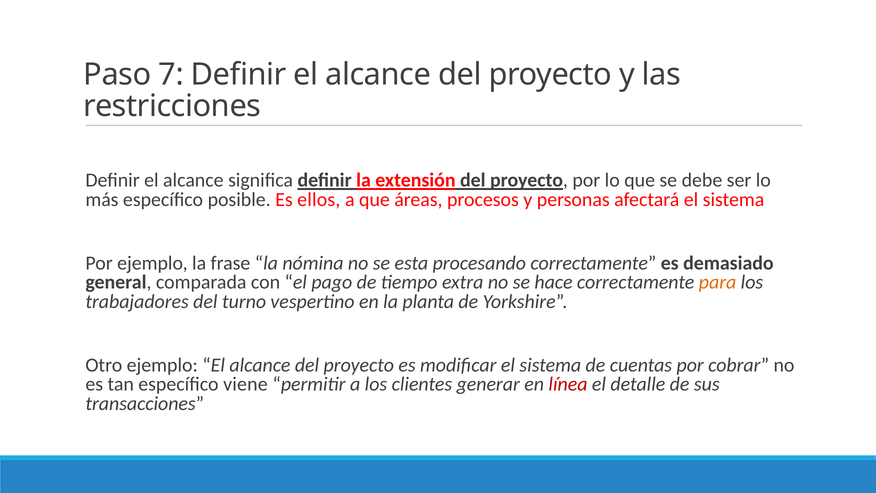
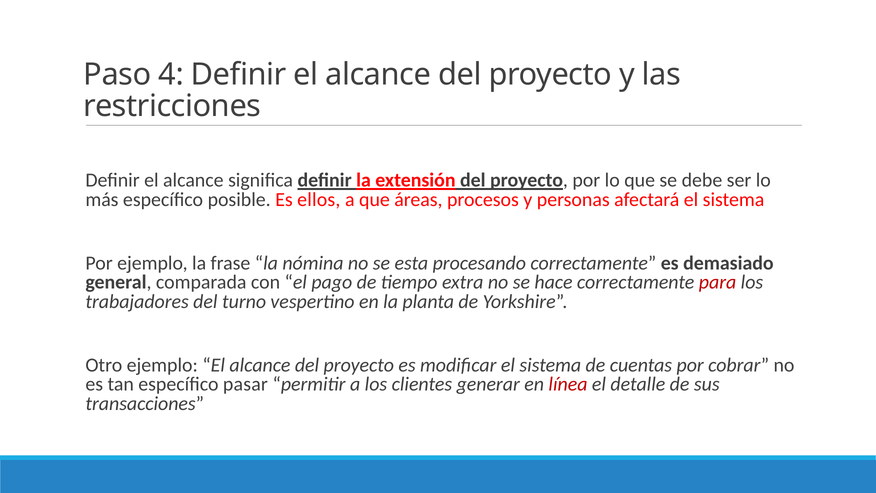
7: 7 -> 4
para colour: orange -> red
viene: viene -> pasar
